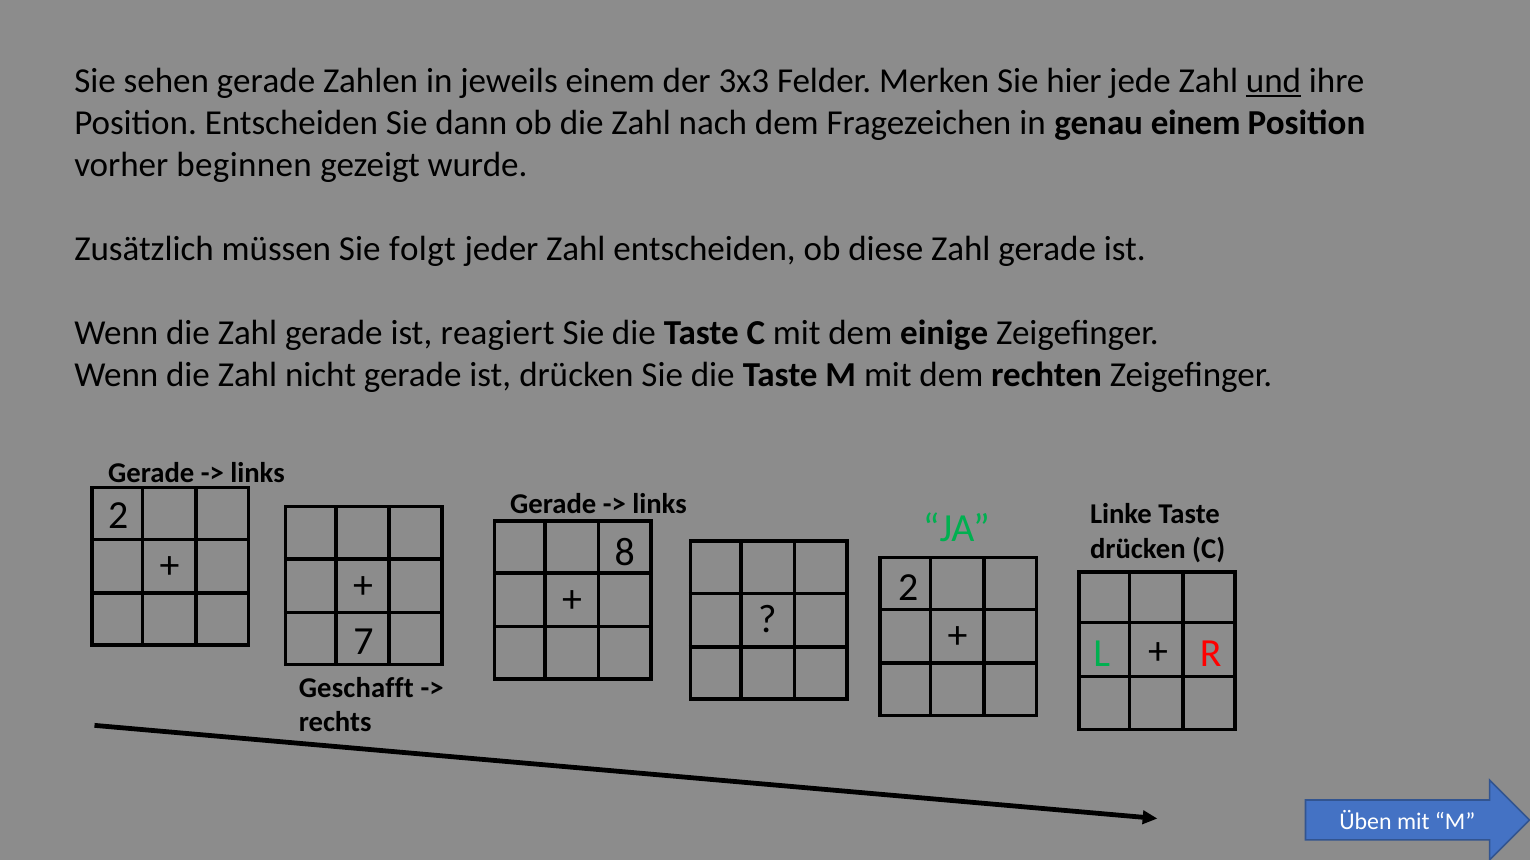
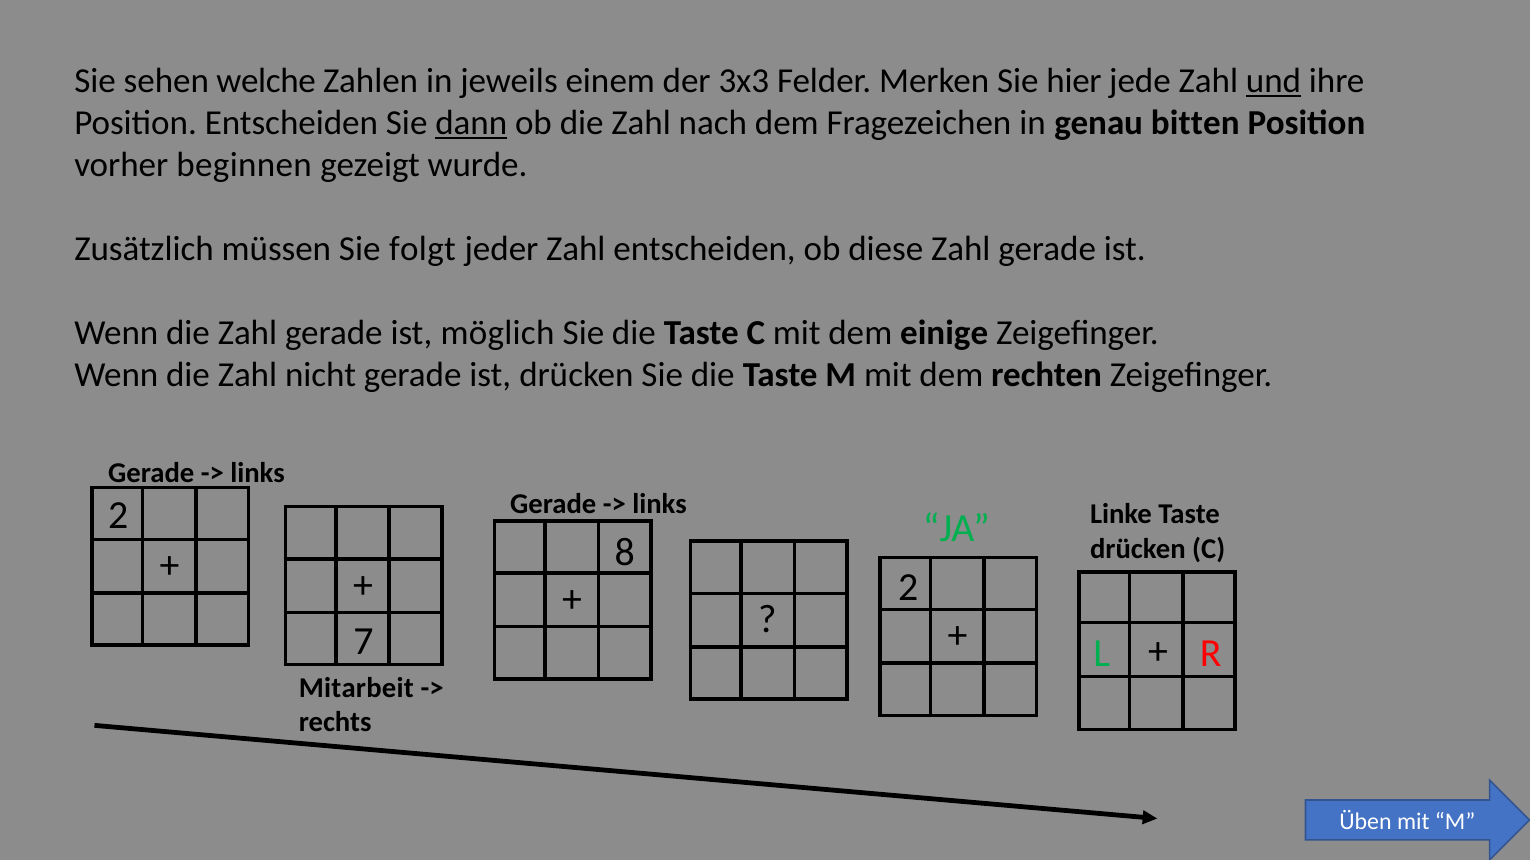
sehen gerade: gerade -> welche
dann underline: none -> present
genau einem: einem -> bitten
reagiert: reagiert -> möglich
Geschafft: Geschafft -> Mitarbeit
